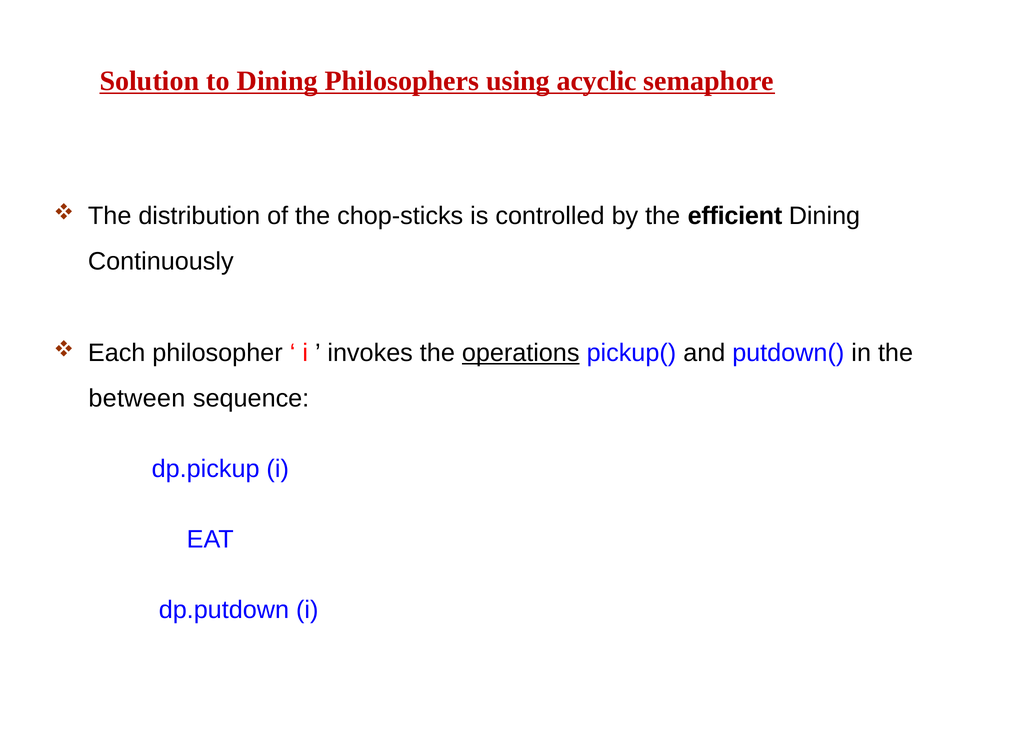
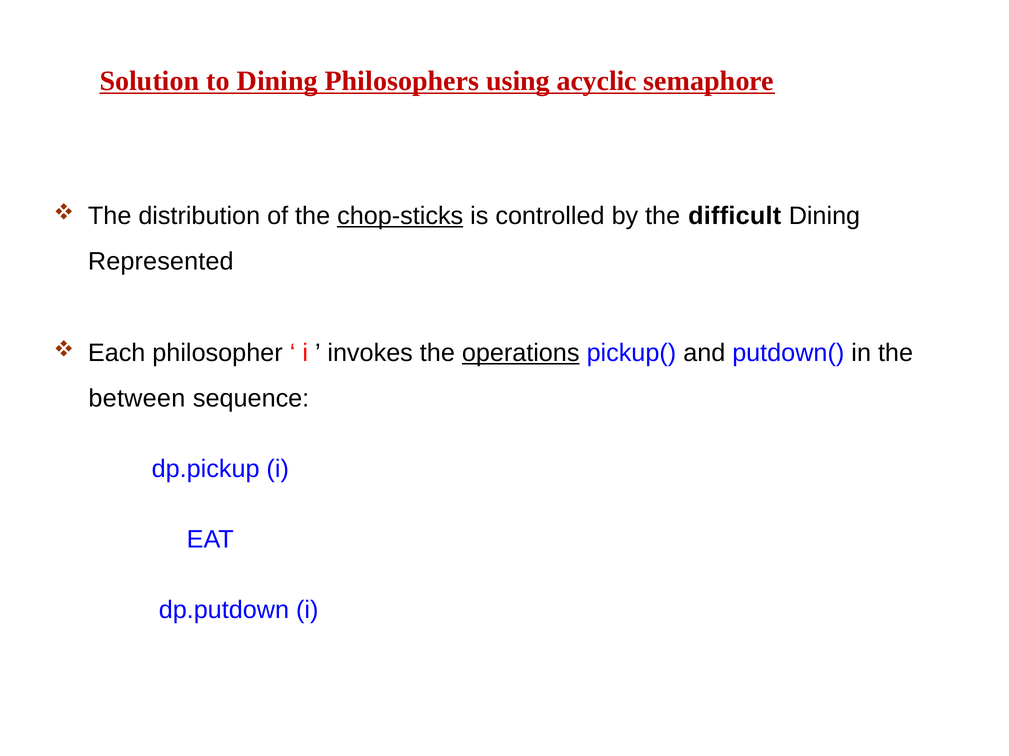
chop-sticks underline: none -> present
efficient: efficient -> difficult
Continuously: Continuously -> Represented
